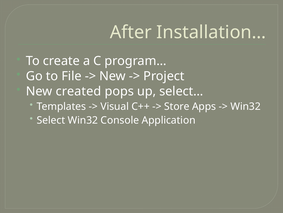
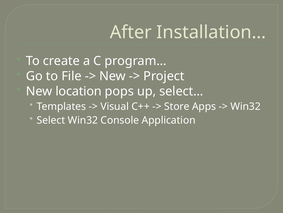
created: created -> location
